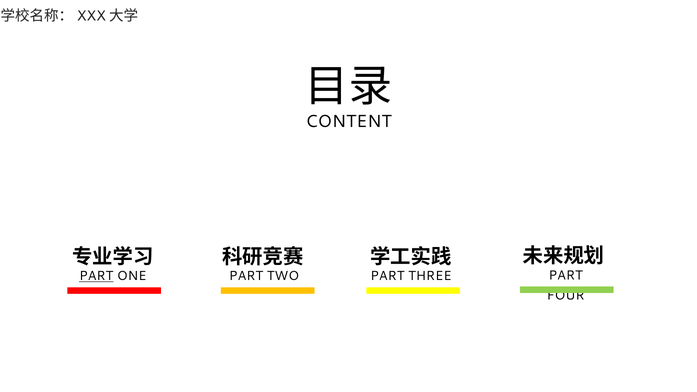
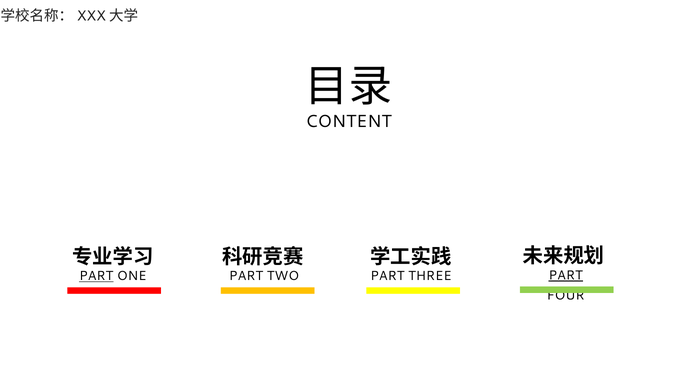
PART at (566, 275) underline: none -> present
